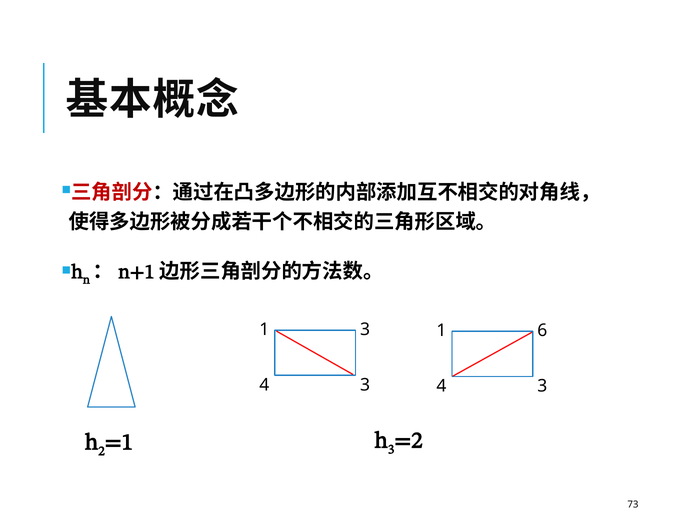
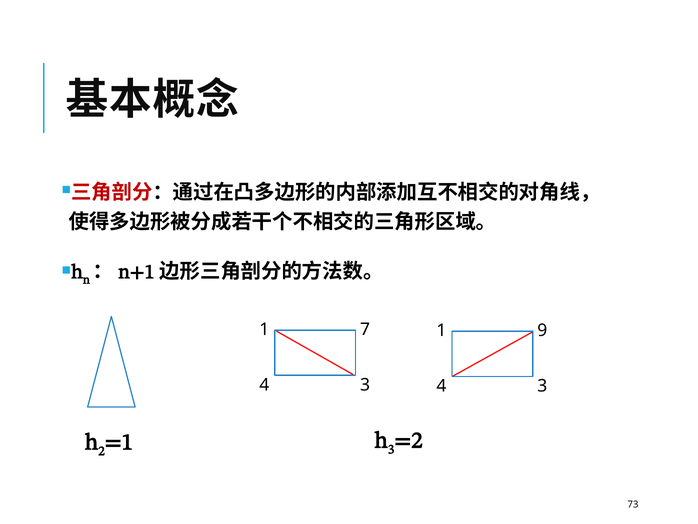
1 3: 3 -> 7
6: 6 -> 9
